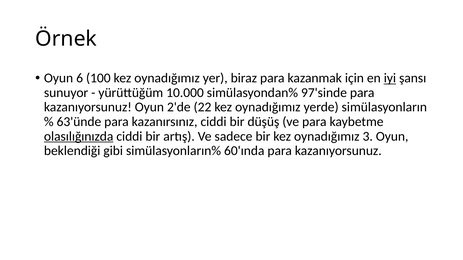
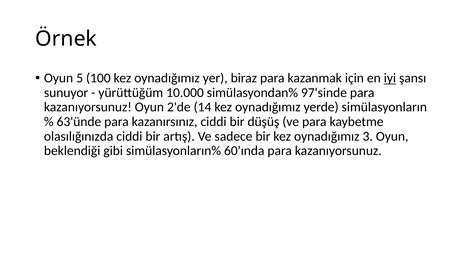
6: 6 -> 5
22: 22 -> 14
olasılığınızda underline: present -> none
